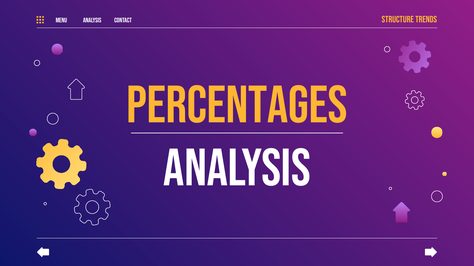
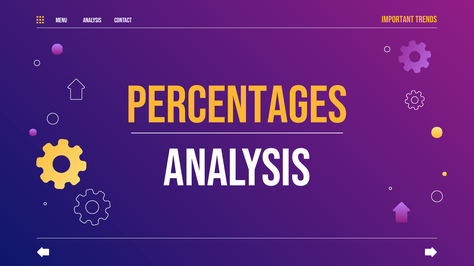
STRUCTURE: STRUCTURE -> IMPORTANT
